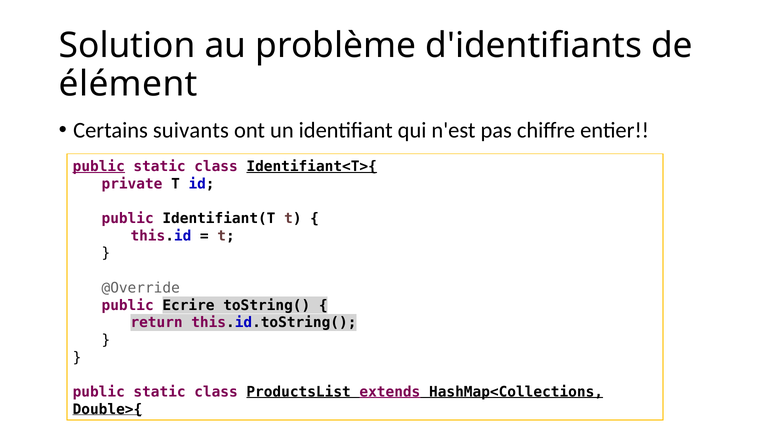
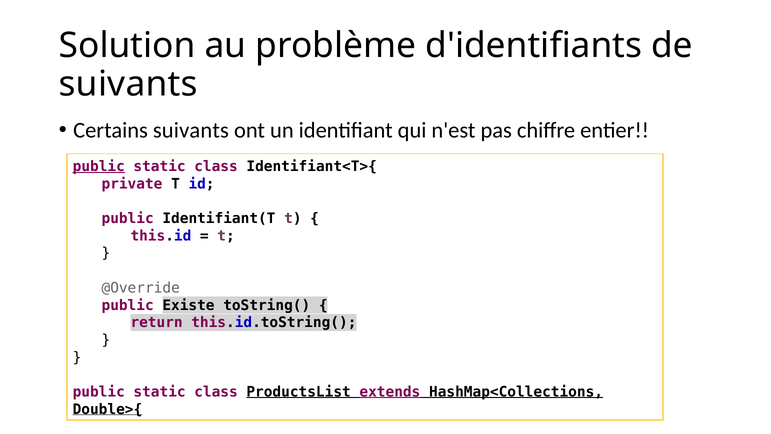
élément at (128, 84): élément -> suivants
Identifiant<T>{ underline: present -> none
Ecrire: Ecrire -> Existe
